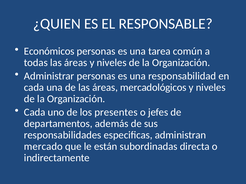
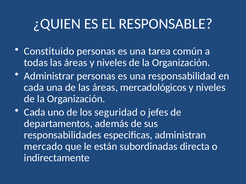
Económicos: Económicos -> Constituido
presentes: presentes -> seguridad
